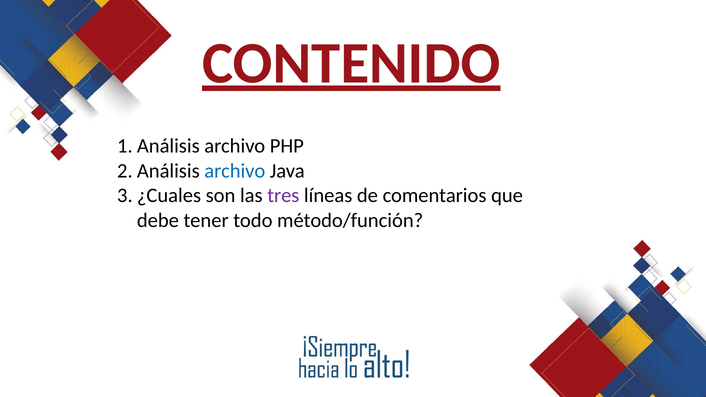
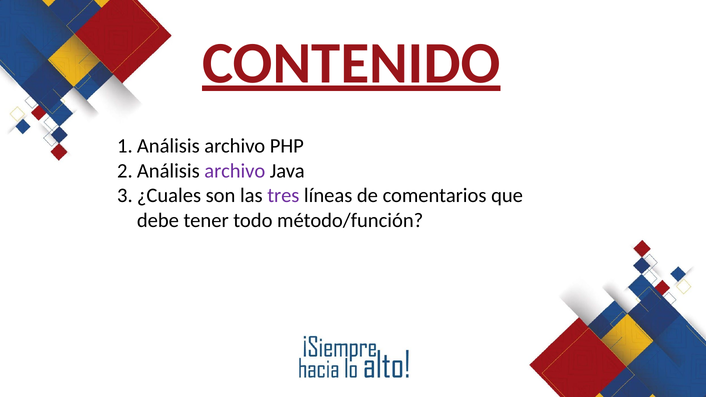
archivo at (235, 171) colour: blue -> purple
